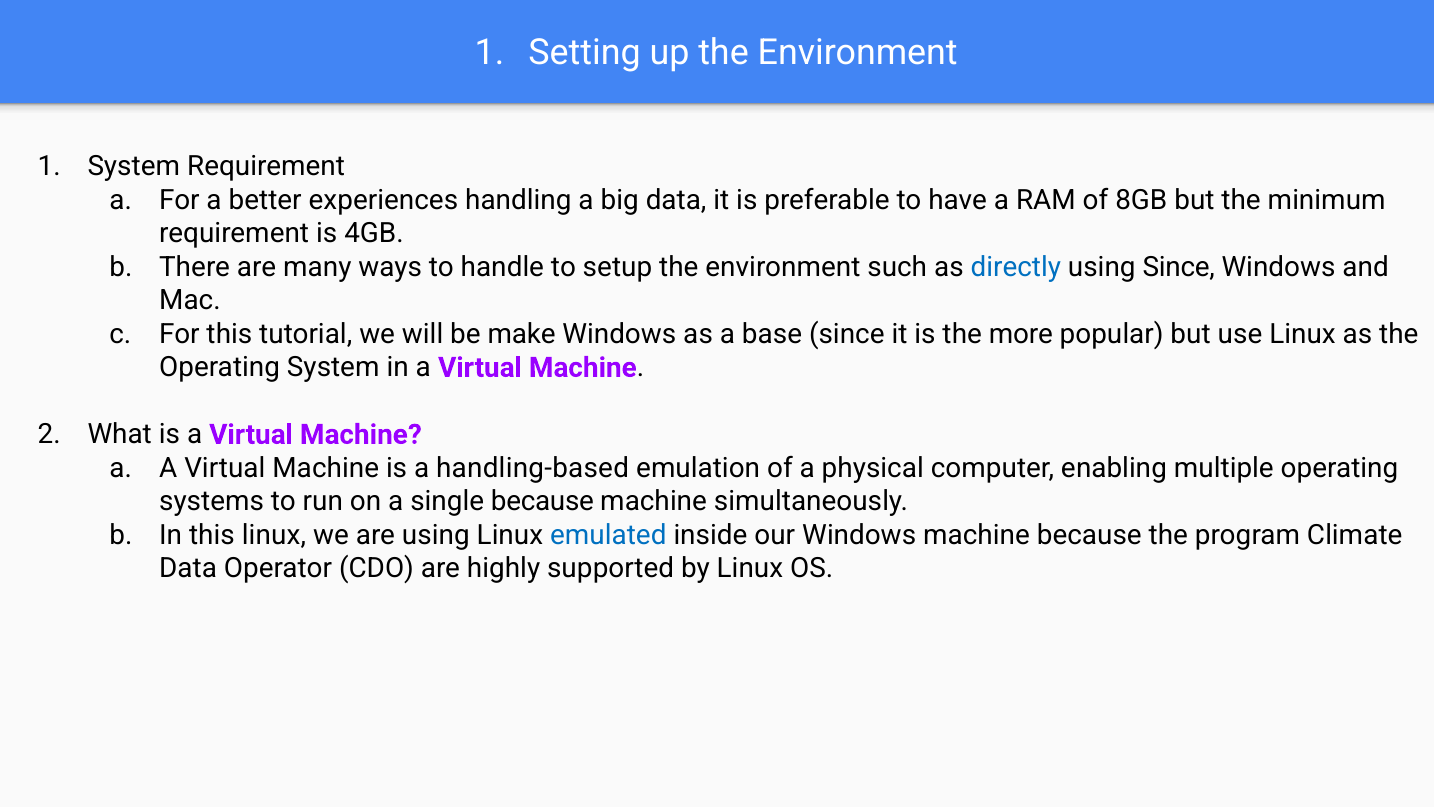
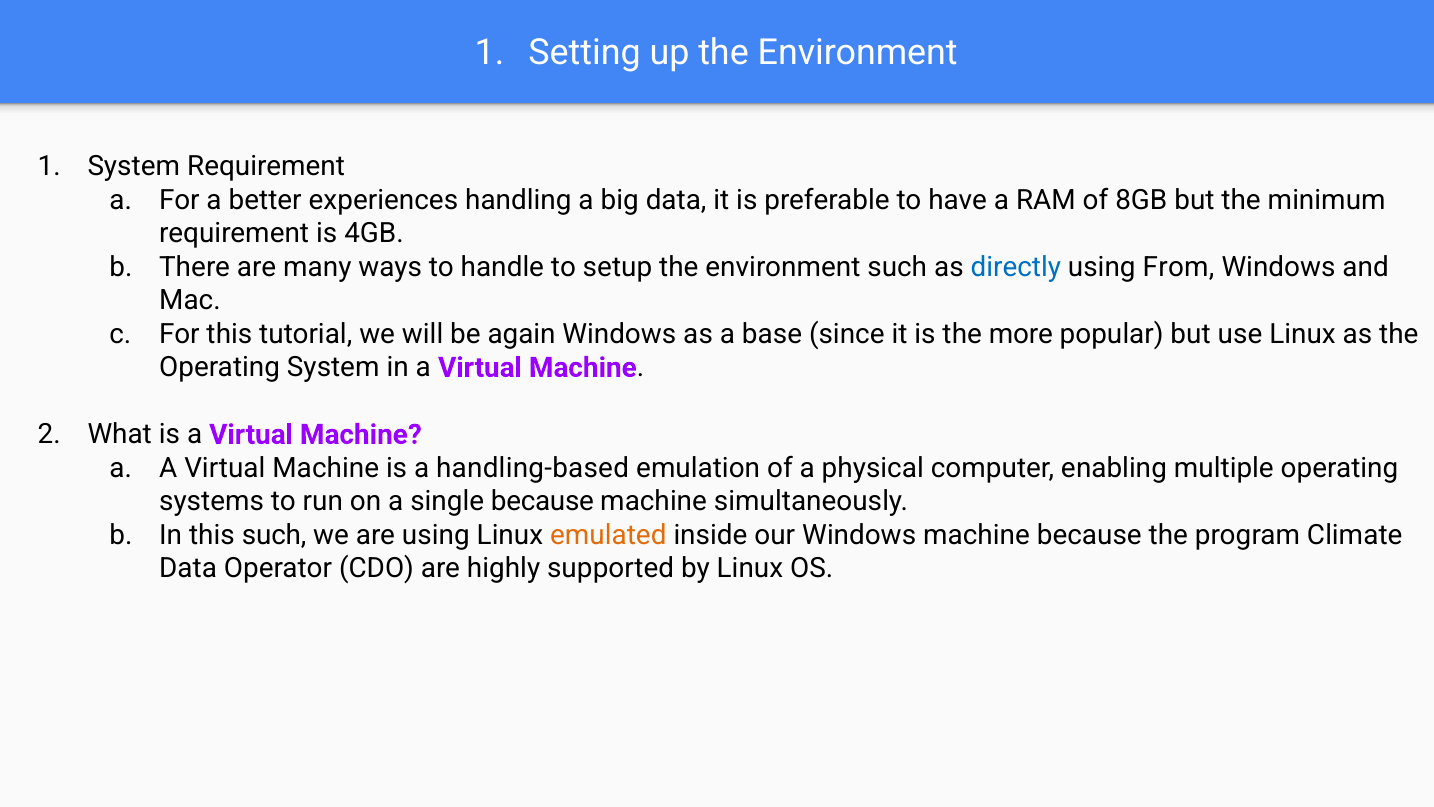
using Since: Since -> From
make: make -> again
this linux: linux -> such
emulated colour: blue -> orange
